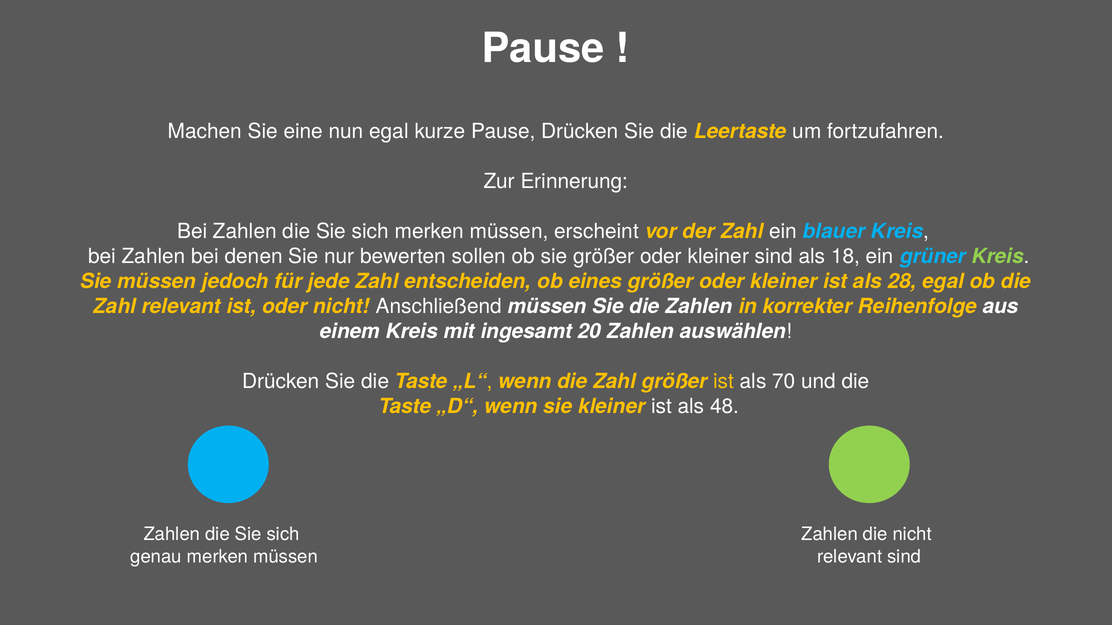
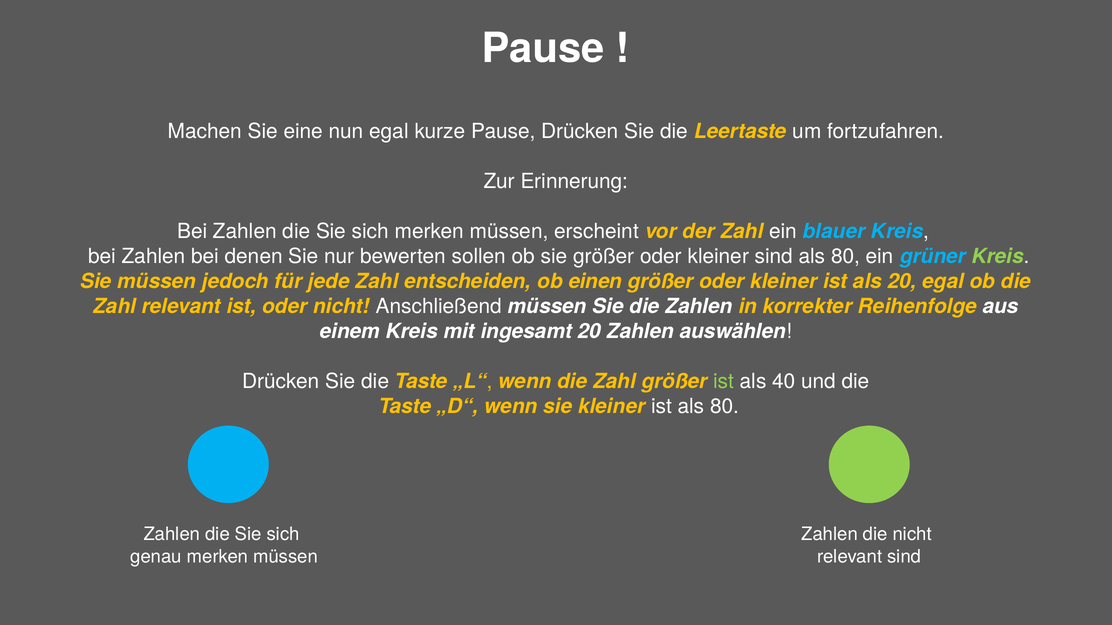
sind als 18: 18 -> 80
eines: eines -> einen
als 28: 28 -> 20
ist at (724, 382) colour: yellow -> light green
70: 70 -> 40
ist als 48: 48 -> 80
